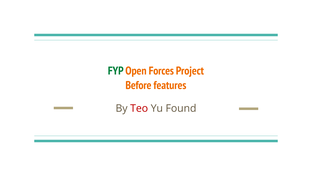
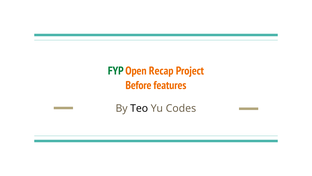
Forces: Forces -> Recap
Teo colour: red -> black
Found: Found -> Codes
